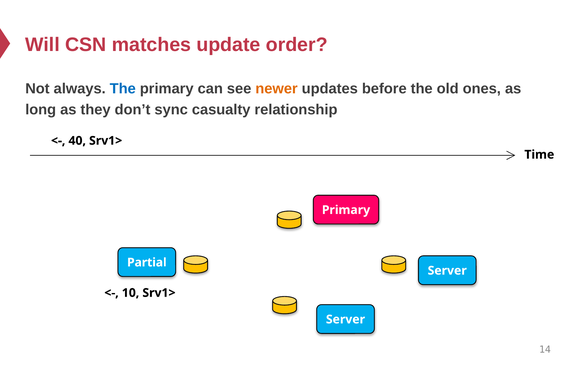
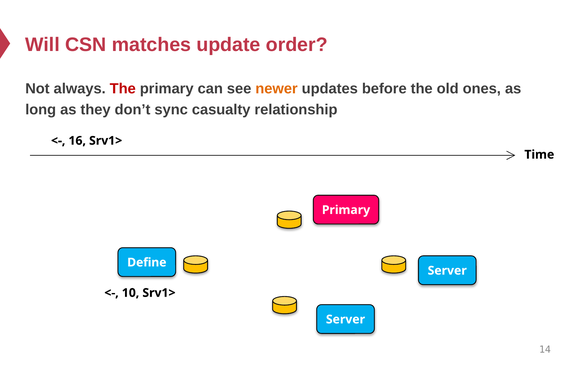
The at (123, 89) colour: blue -> red
40: 40 -> 16
Partial: Partial -> Define
